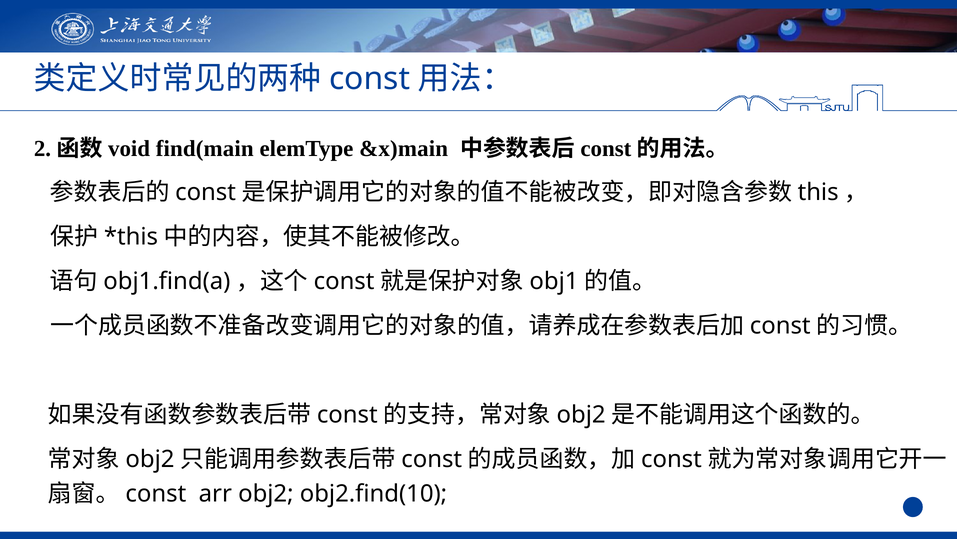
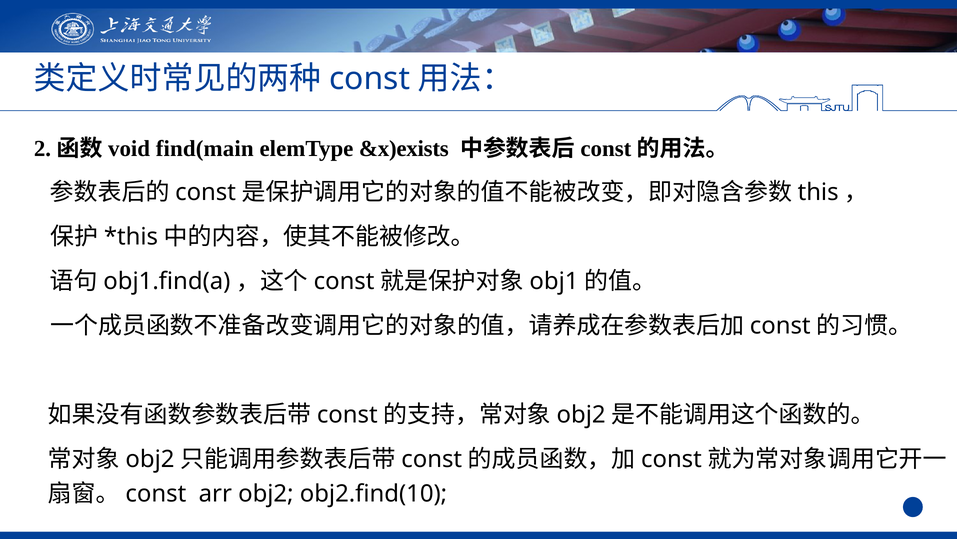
&x)main: &x)main -> &x)exists
